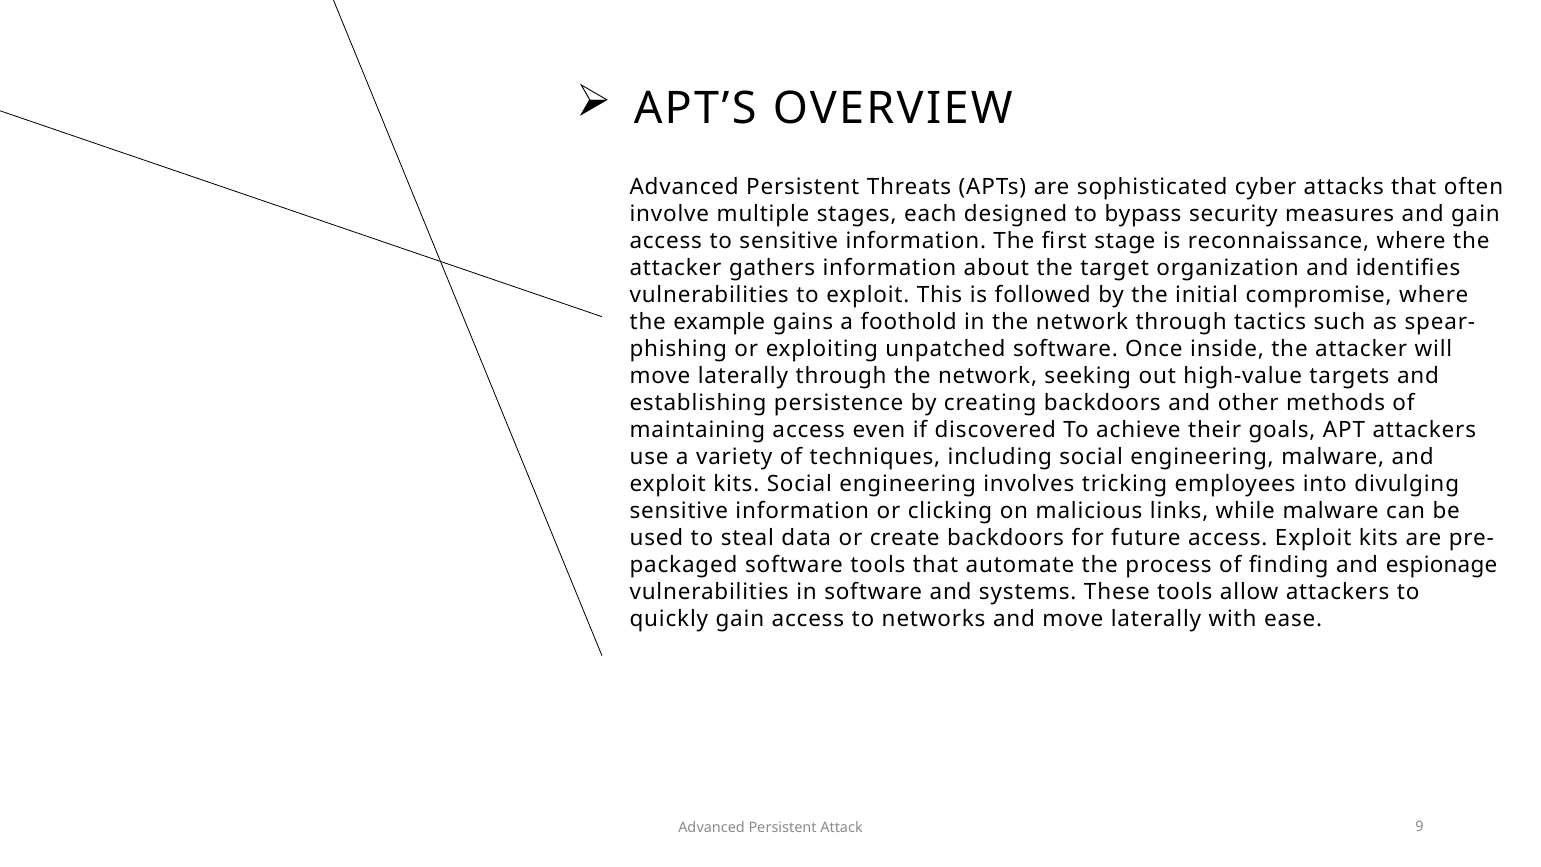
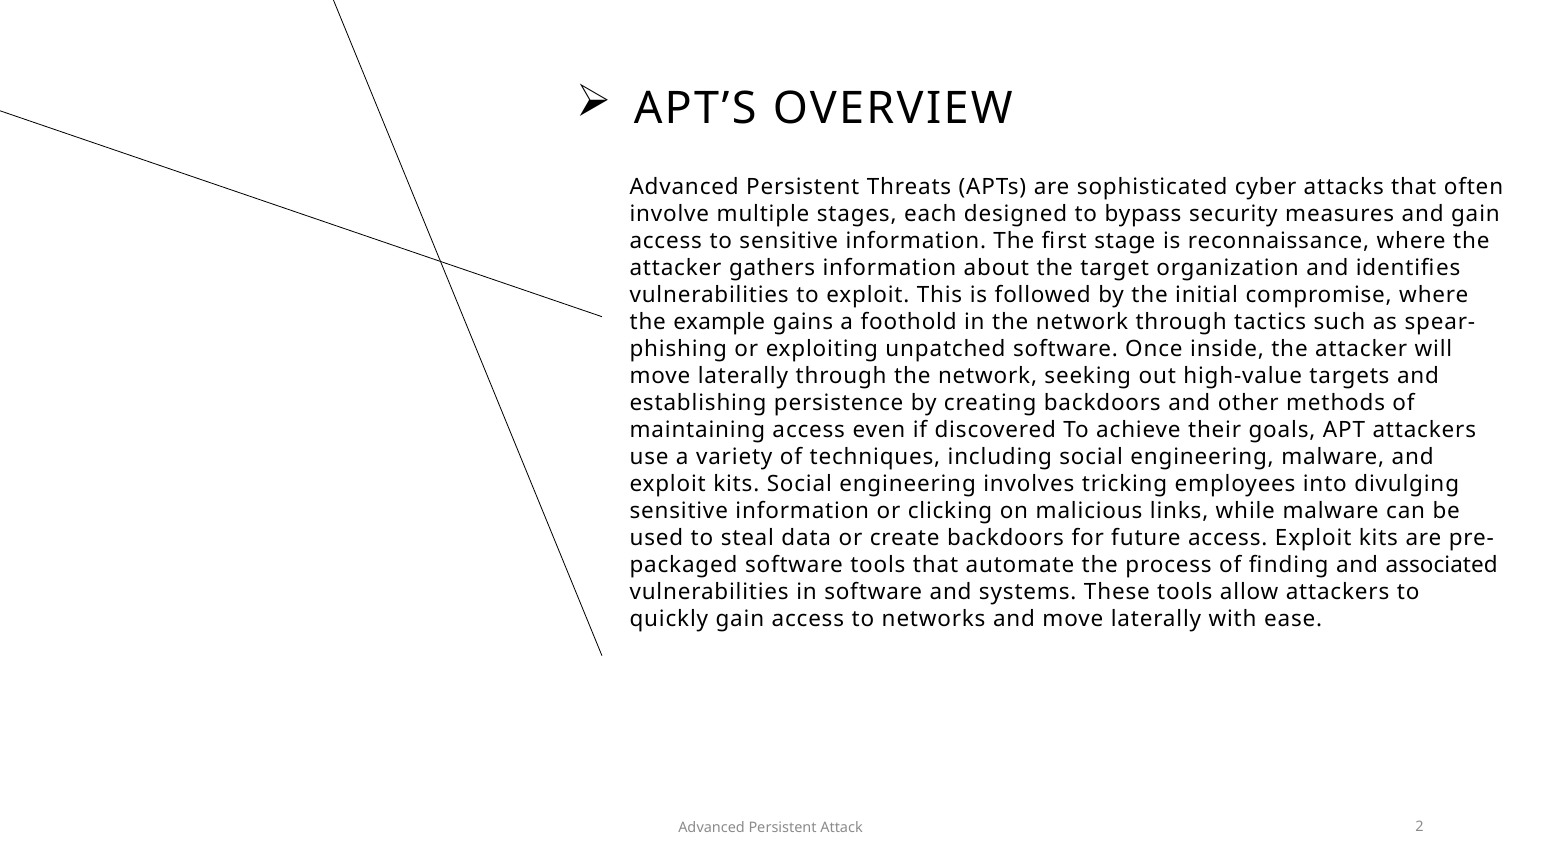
espionage: espionage -> associated
9: 9 -> 2
